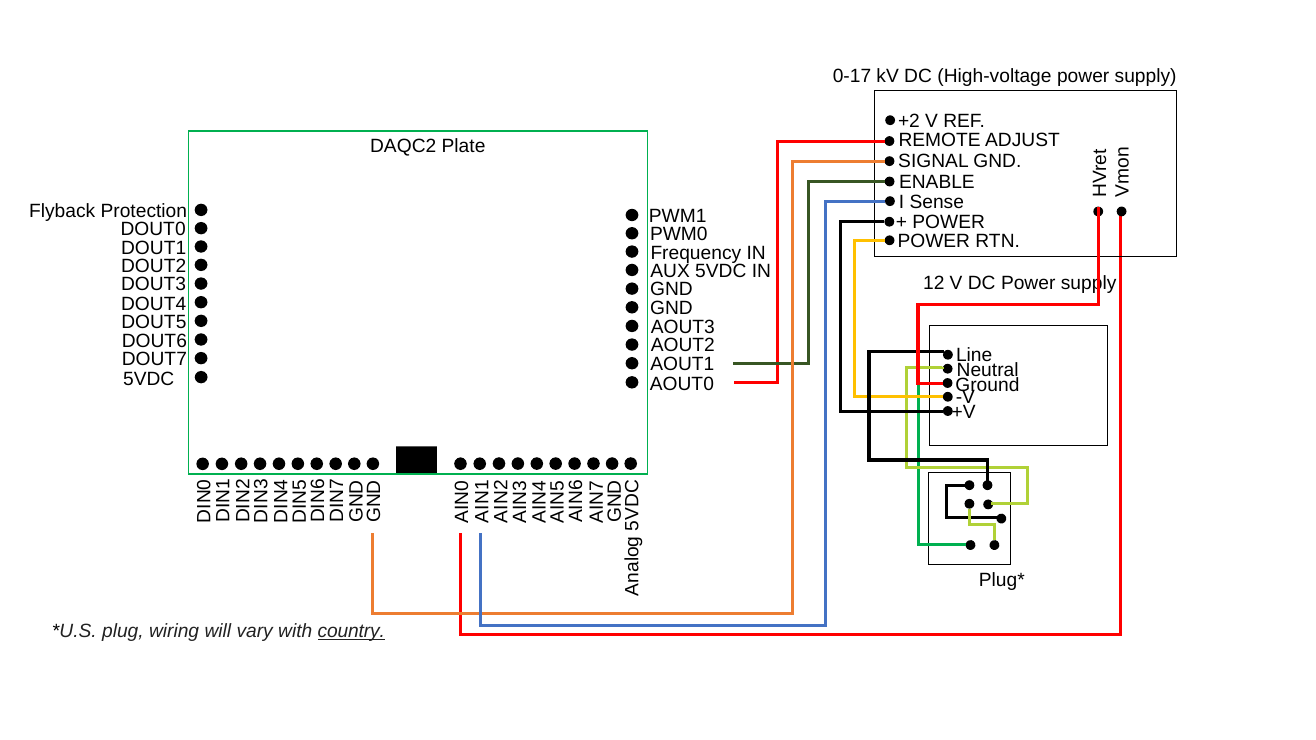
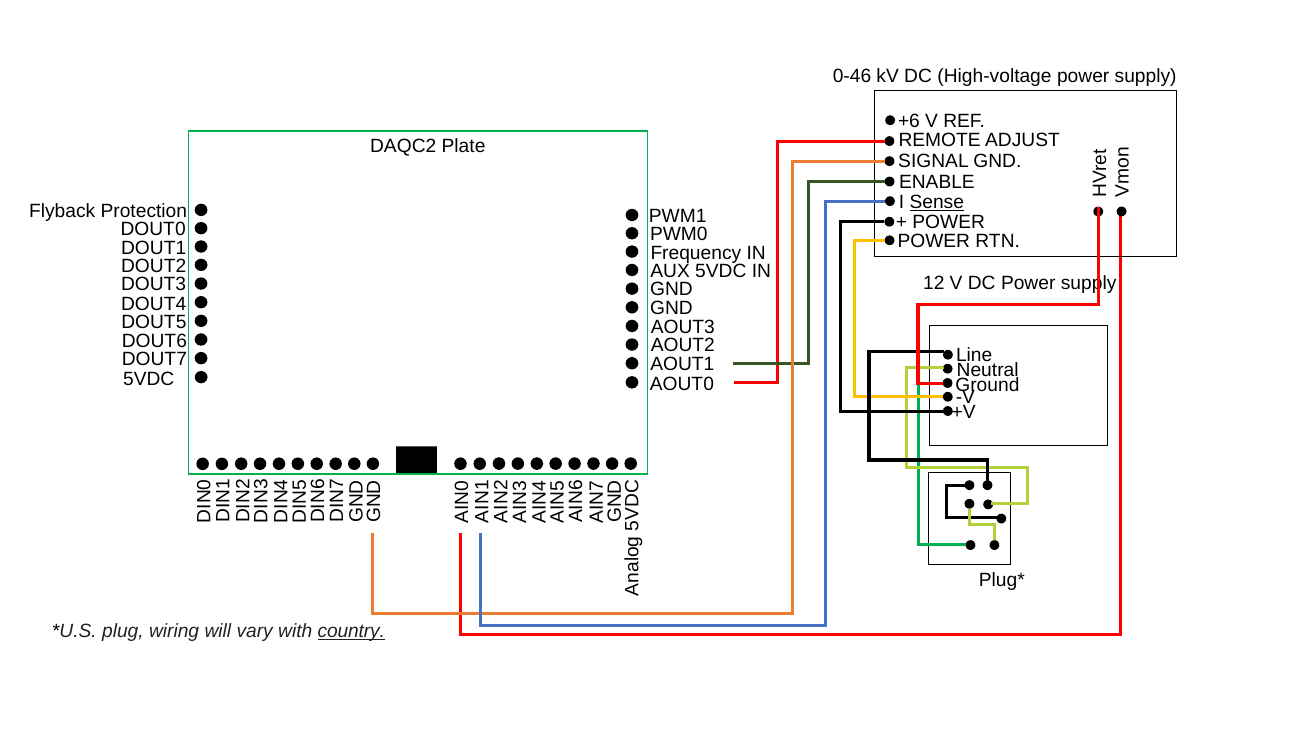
0-17: 0-17 -> 0-46
+2: +2 -> +6
Sense underline: none -> present
